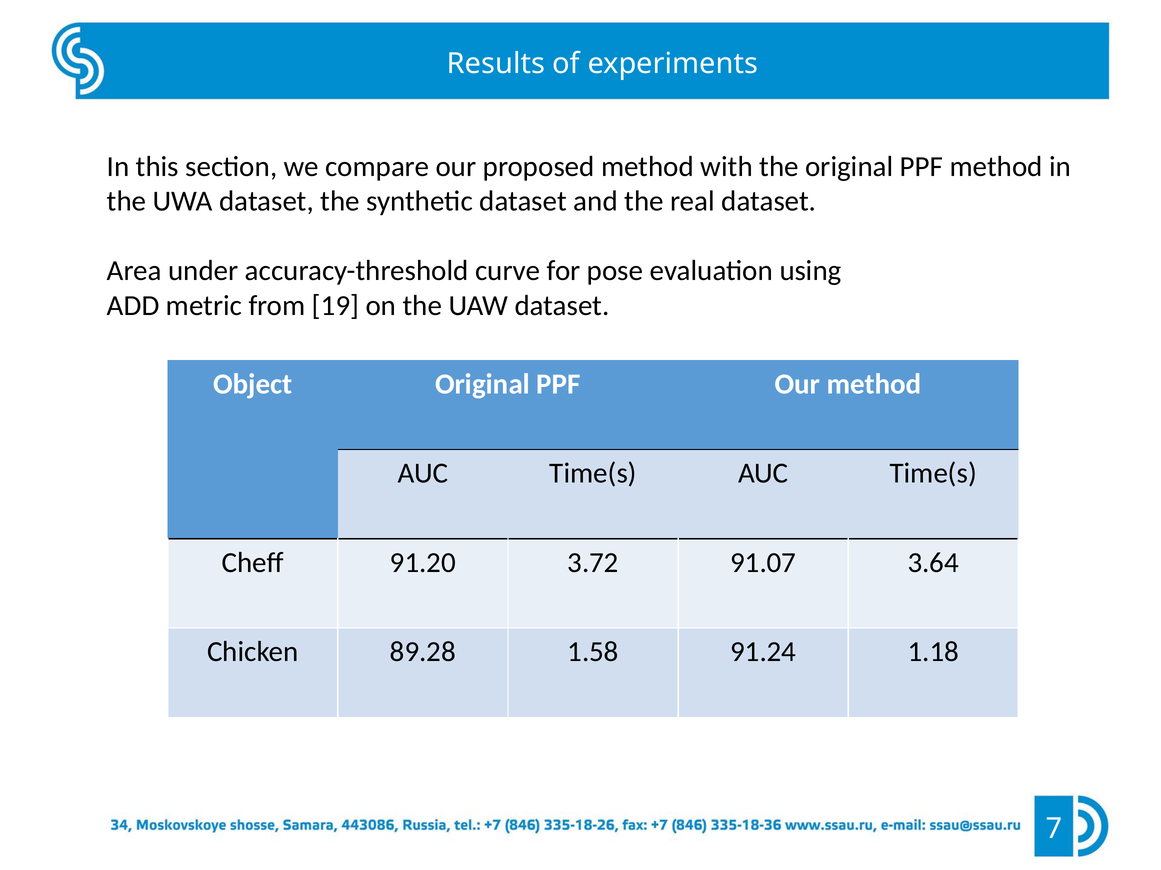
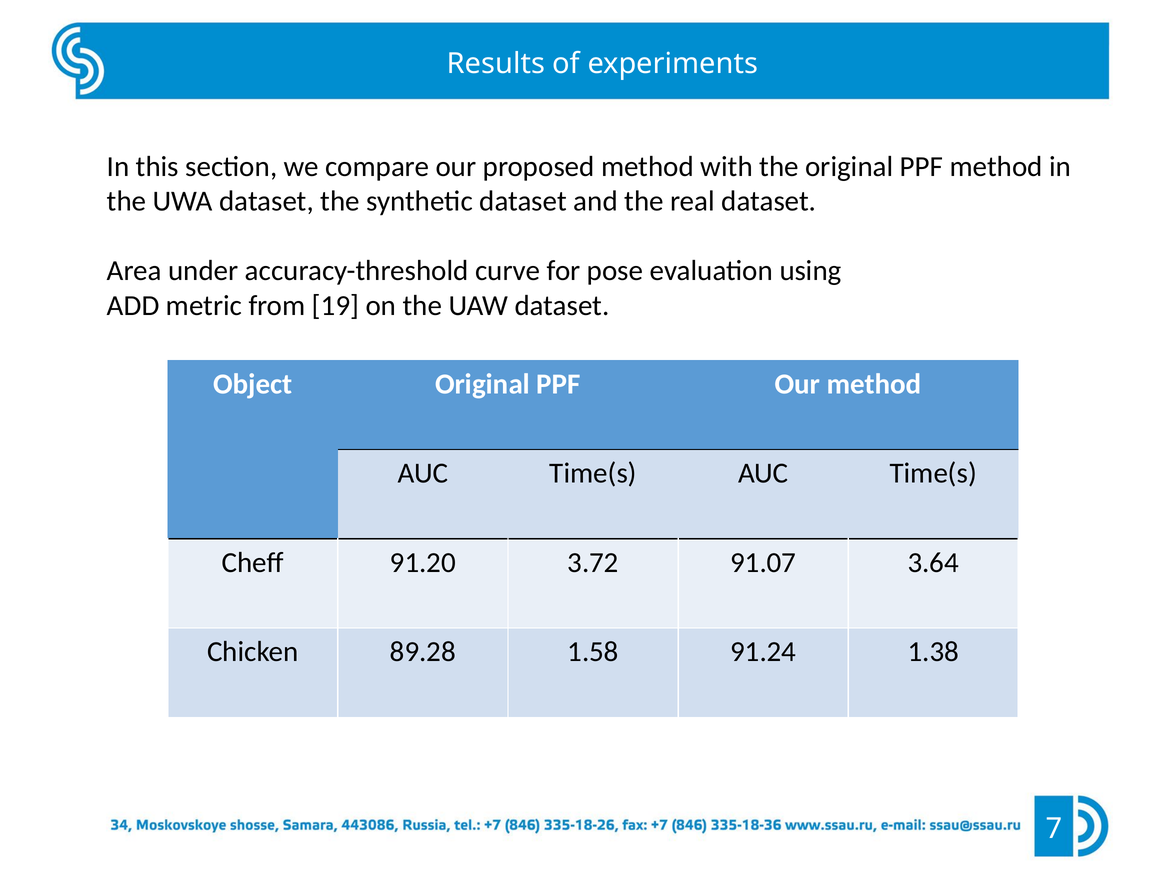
1.18: 1.18 -> 1.38
